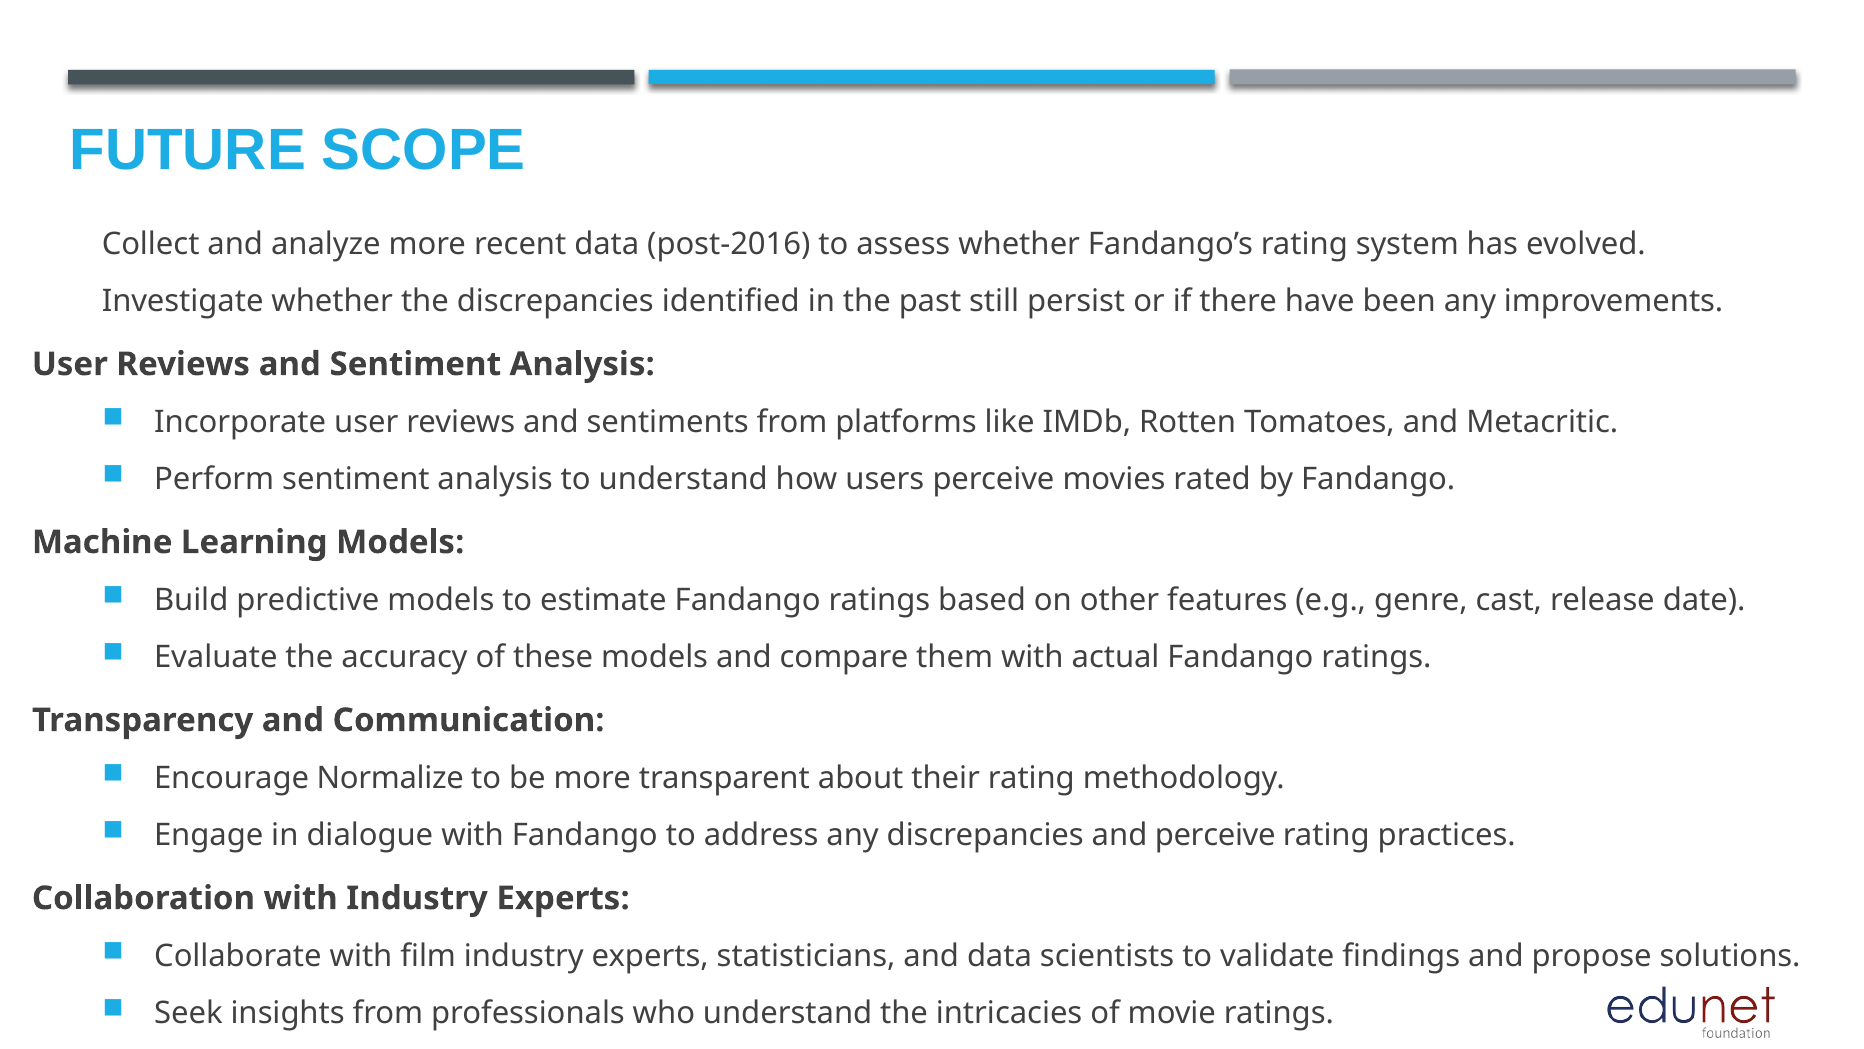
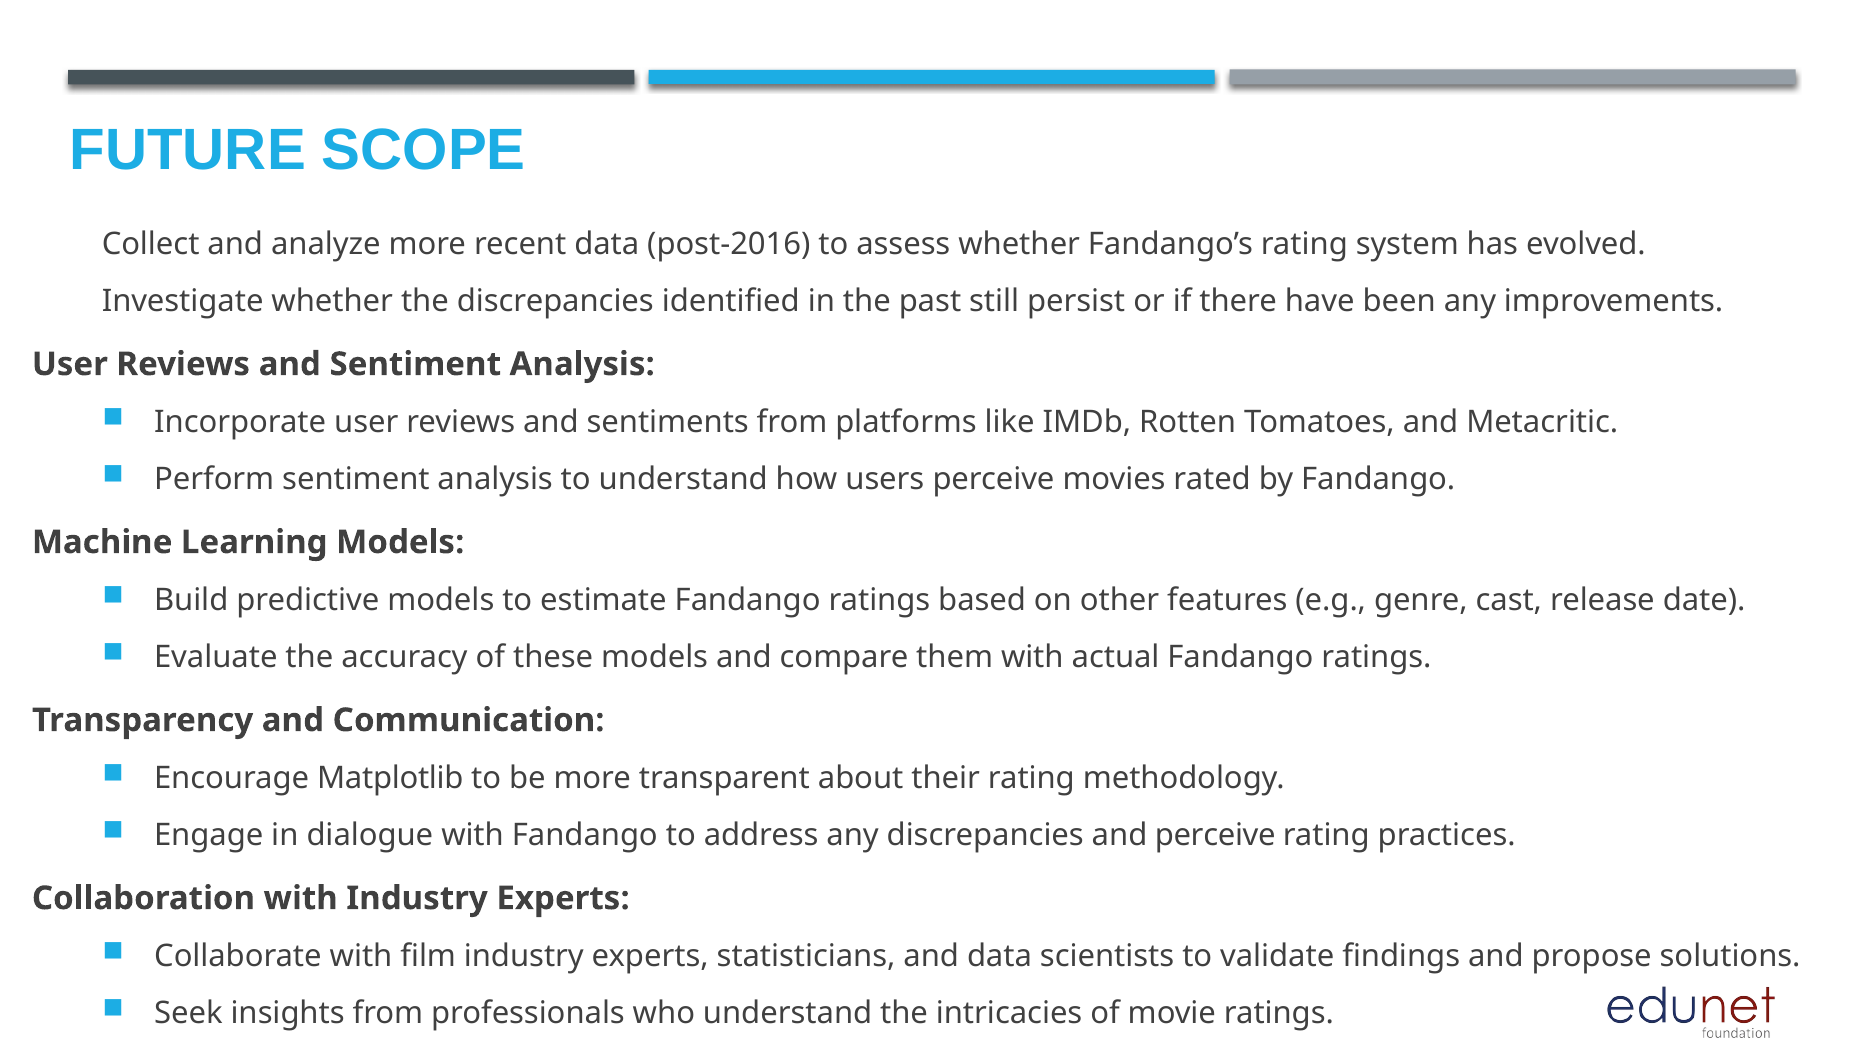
Normalize: Normalize -> Matplotlib
